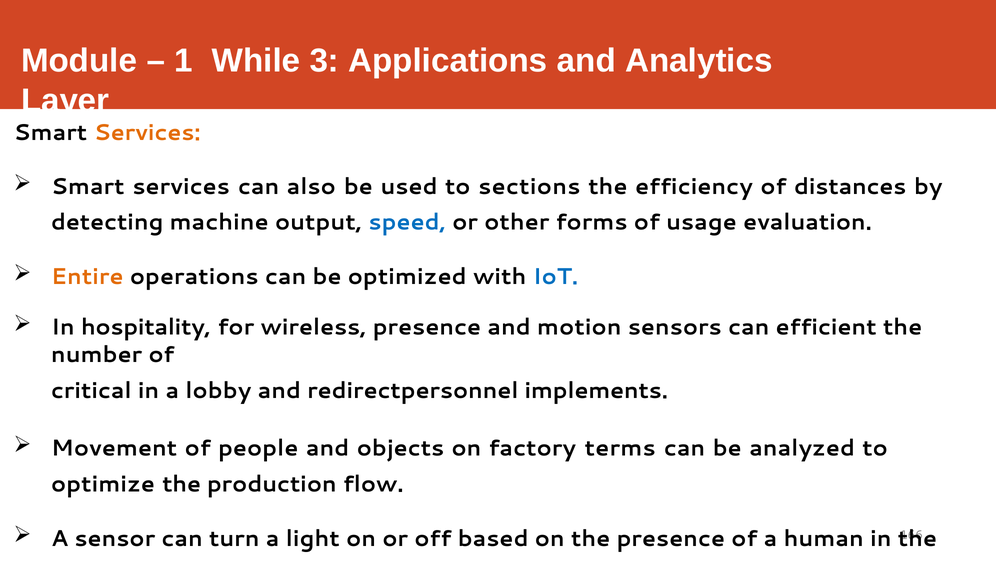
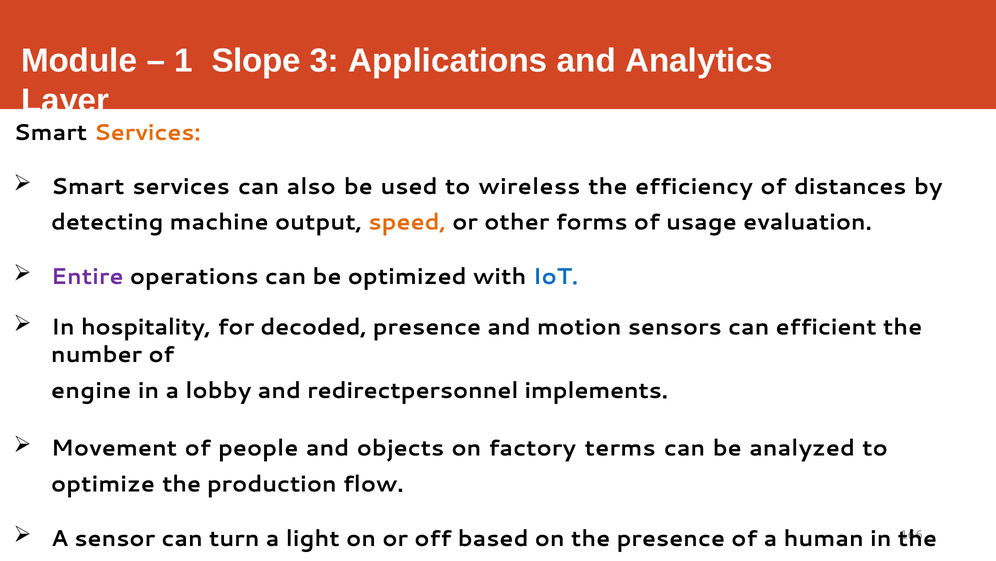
While: While -> Slope
sections: sections -> wireless
speed colour: blue -> orange
Entire colour: orange -> purple
wireless: wireless -> decoded
critical: critical -> engine
